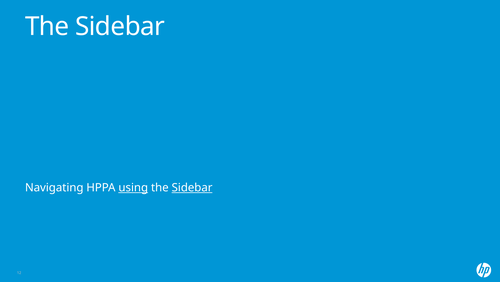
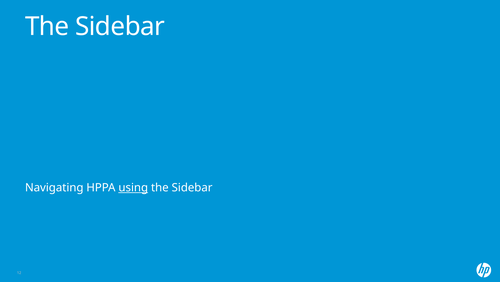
Sidebar at (192, 187) underline: present -> none
